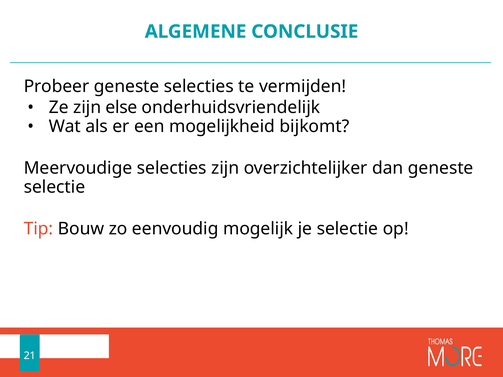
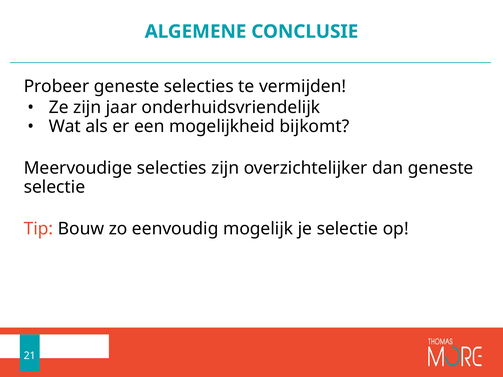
else: else -> jaar
